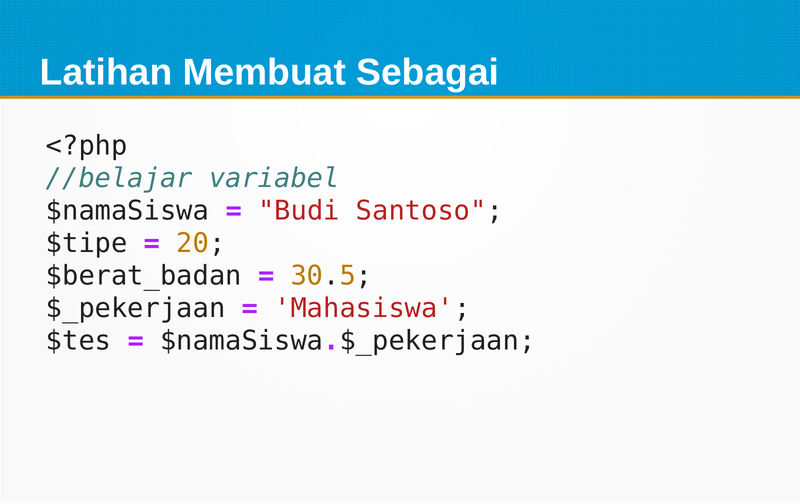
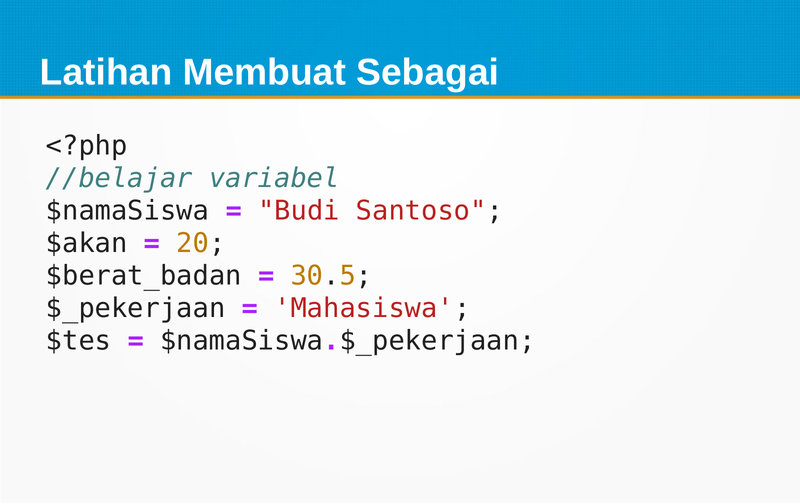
$tipe: $tipe -> $akan
